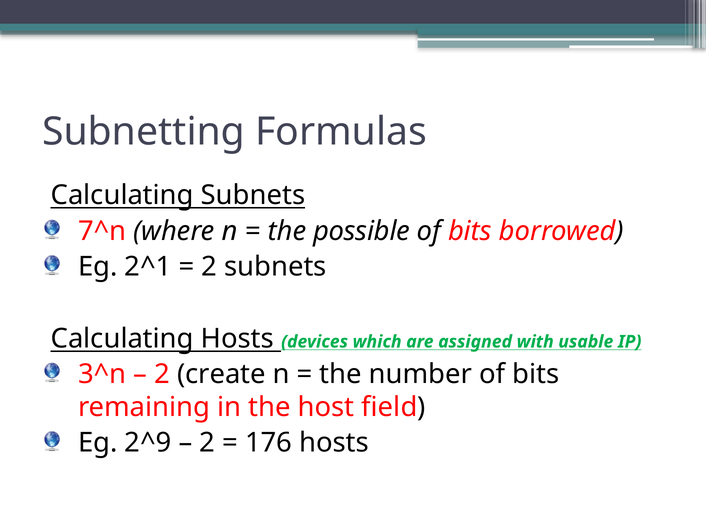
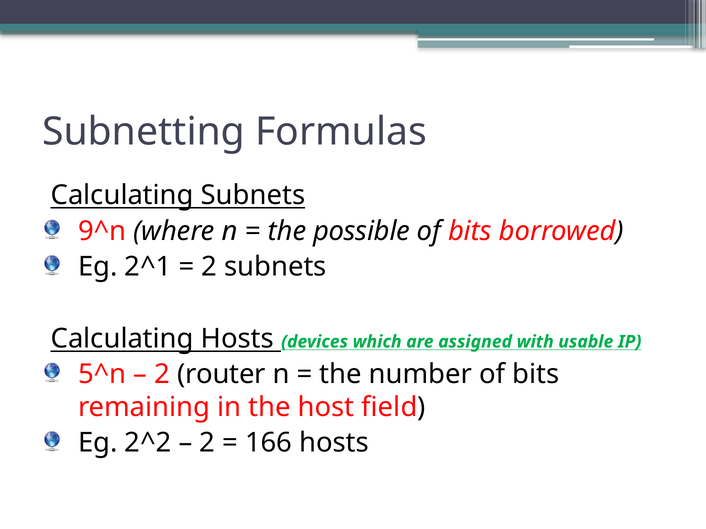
7^n: 7^n -> 9^n
3^n: 3^n -> 5^n
create: create -> router
2^9: 2^9 -> 2^2
176: 176 -> 166
